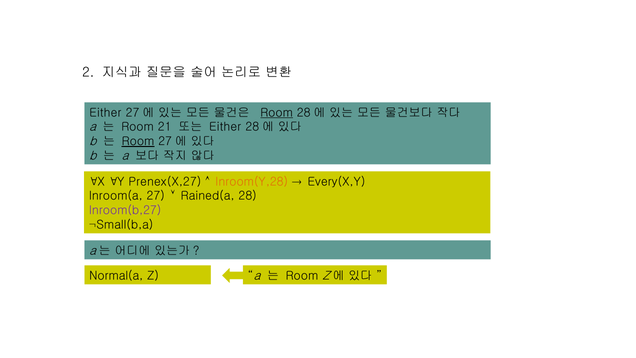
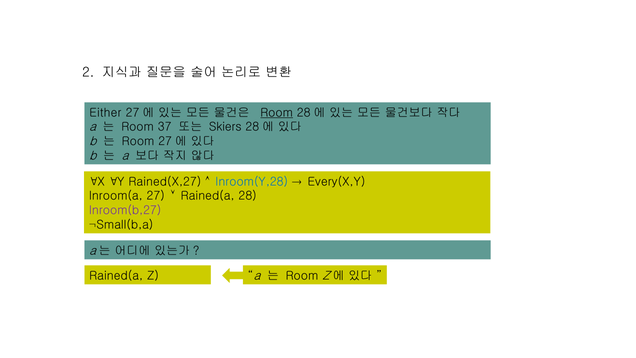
21: 21 -> 37
Either at (225, 127): Either -> Skiers
Room at (138, 141) underline: present -> none
Prenex(X,27: Prenex(X,27 -> Rained(X,27
Inroom(Y,28 colour: orange -> blue
Normal(a at (116, 275): Normal(a -> Rained(a
